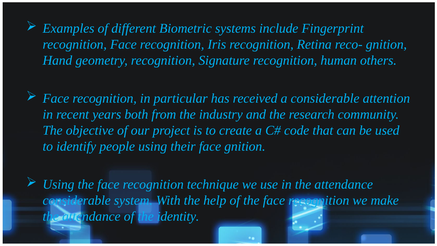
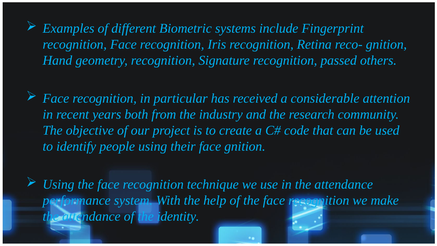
human: human -> passed
considerable at (77, 200): considerable -> performance
